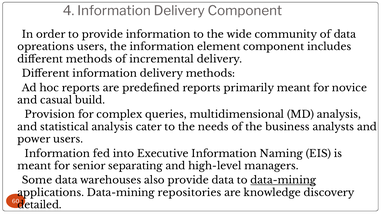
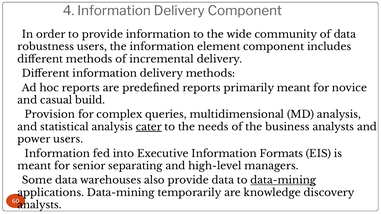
opreations: opreations -> robustness
cater underline: none -> present
Naming: Naming -> Formats
repositories: repositories -> temporarily
detailed at (40, 205): detailed -> analysts
